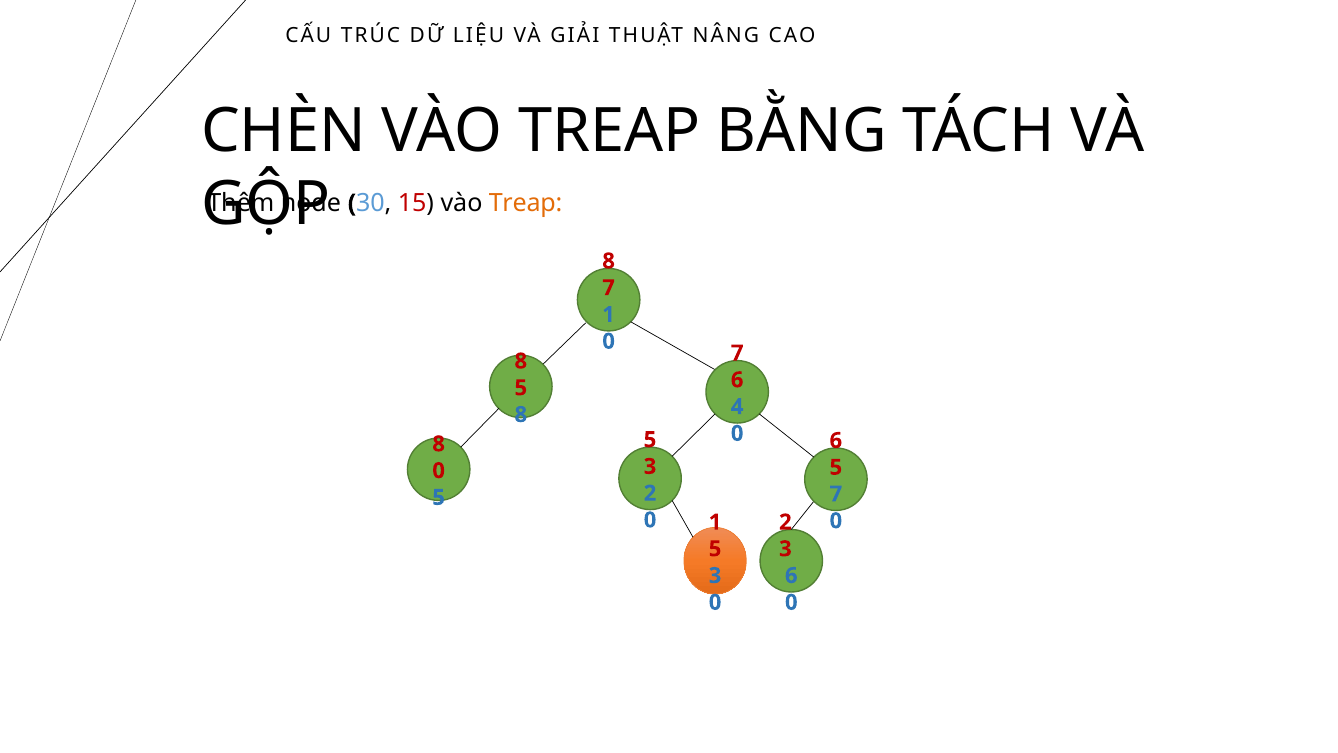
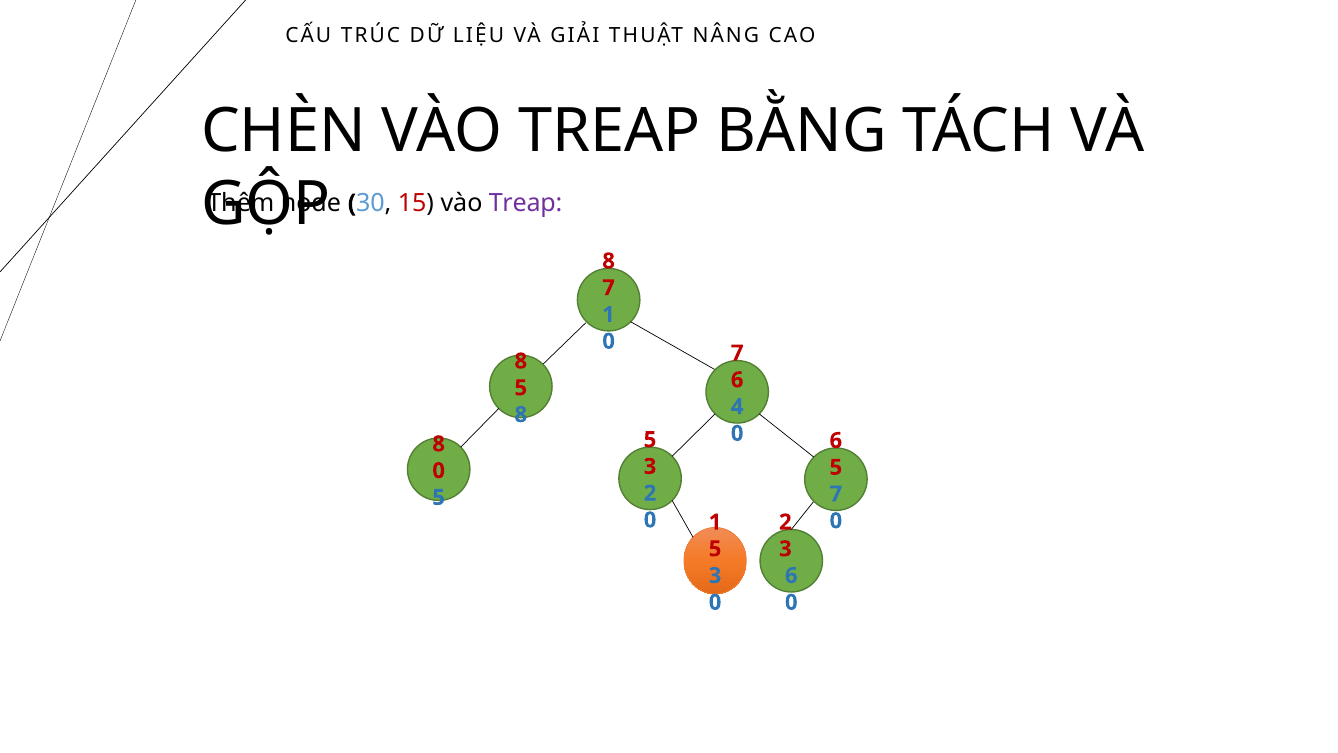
Treap at (526, 203) colour: orange -> purple
